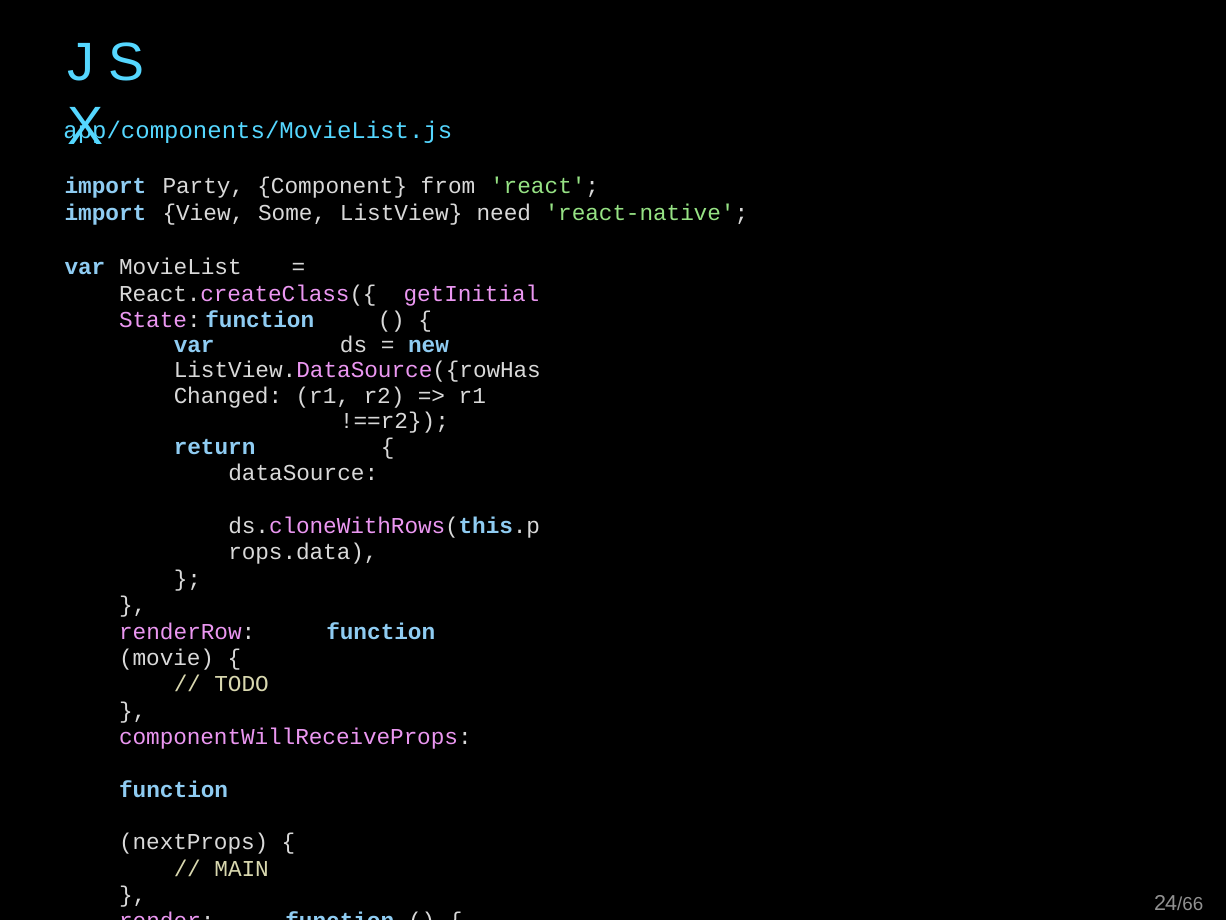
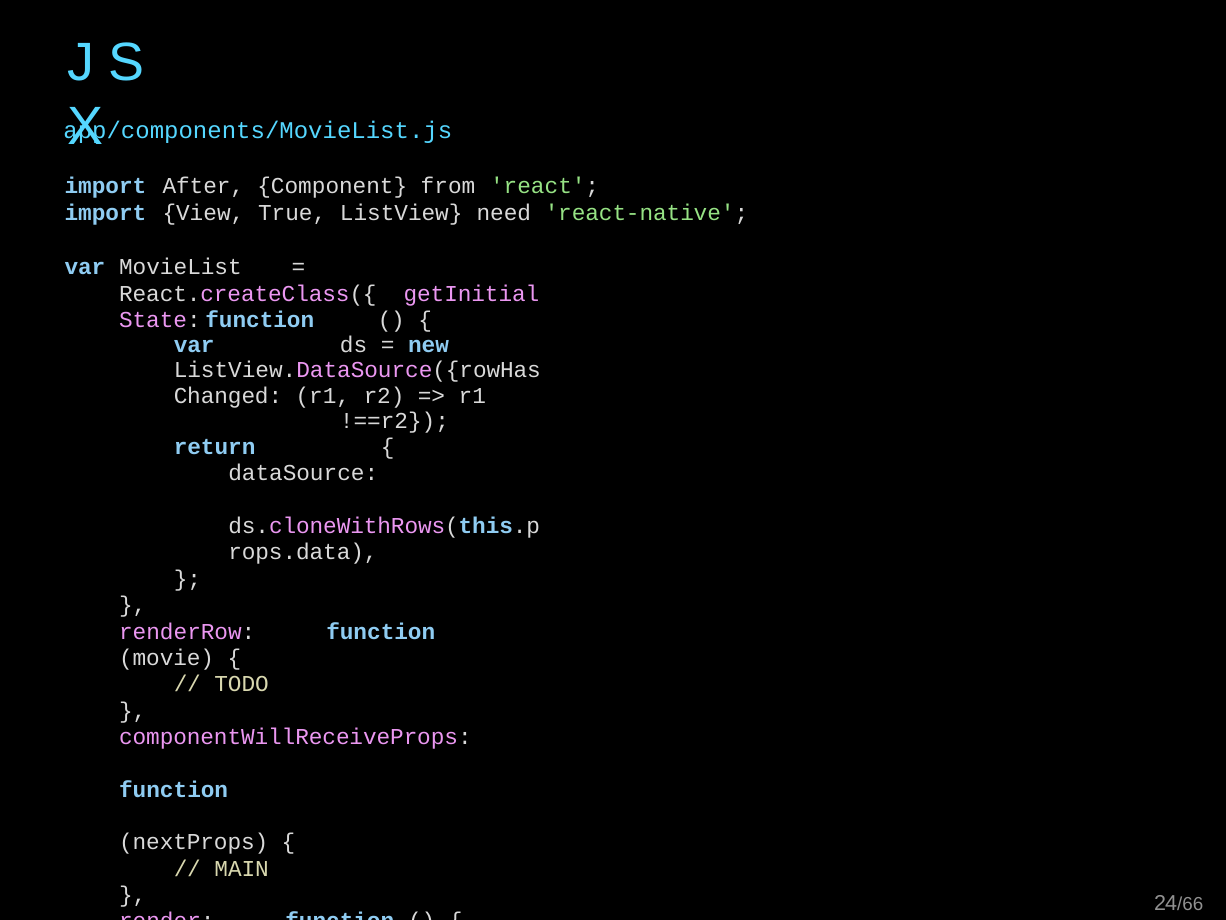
Party: Party -> After
Some: Some -> True
